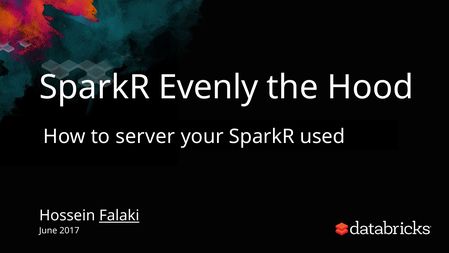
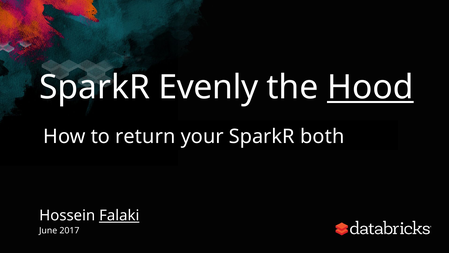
Hood underline: none -> present
server: server -> return
used: used -> both
